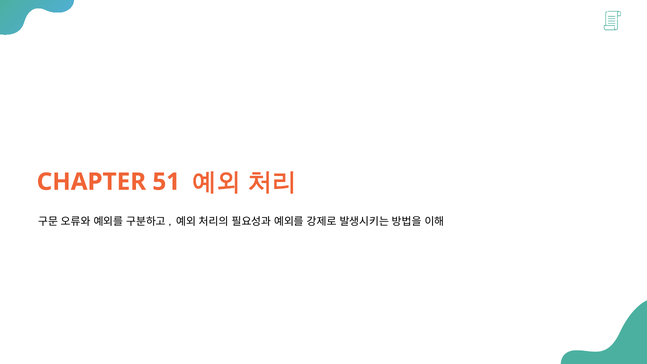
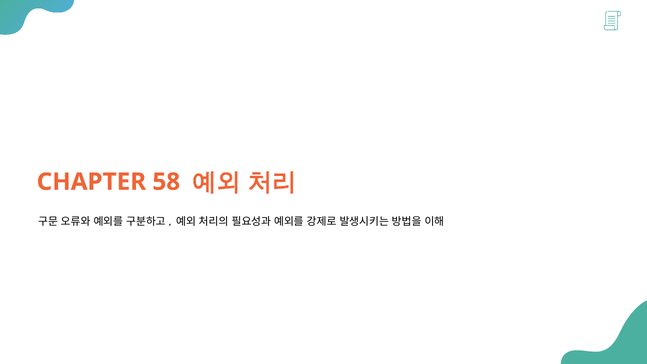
51: 51 -> 58
